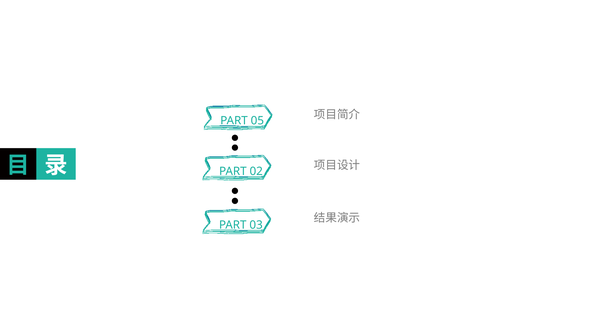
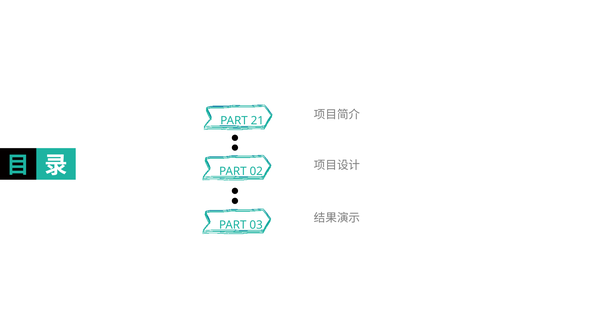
05: 05 -> 21
